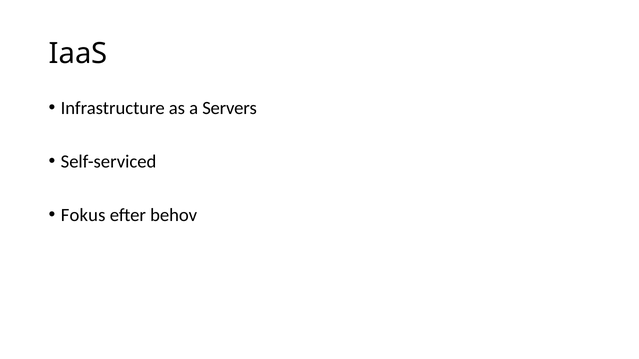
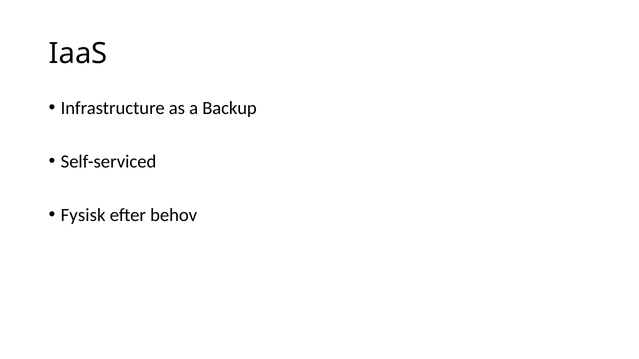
Servers: Servers -> Backup
Fokus: Fokus -> Fysisk
